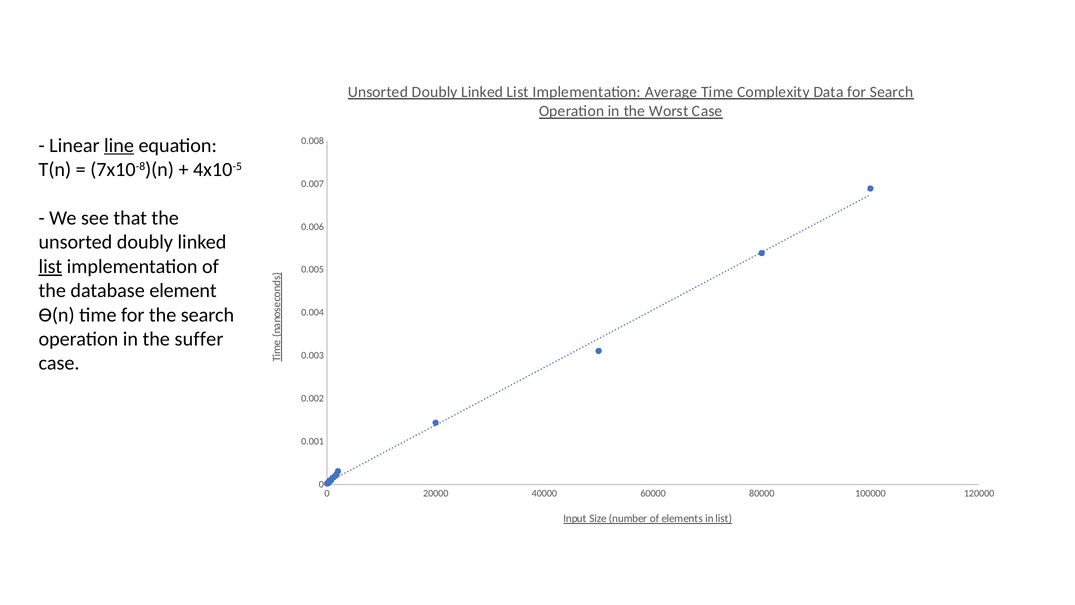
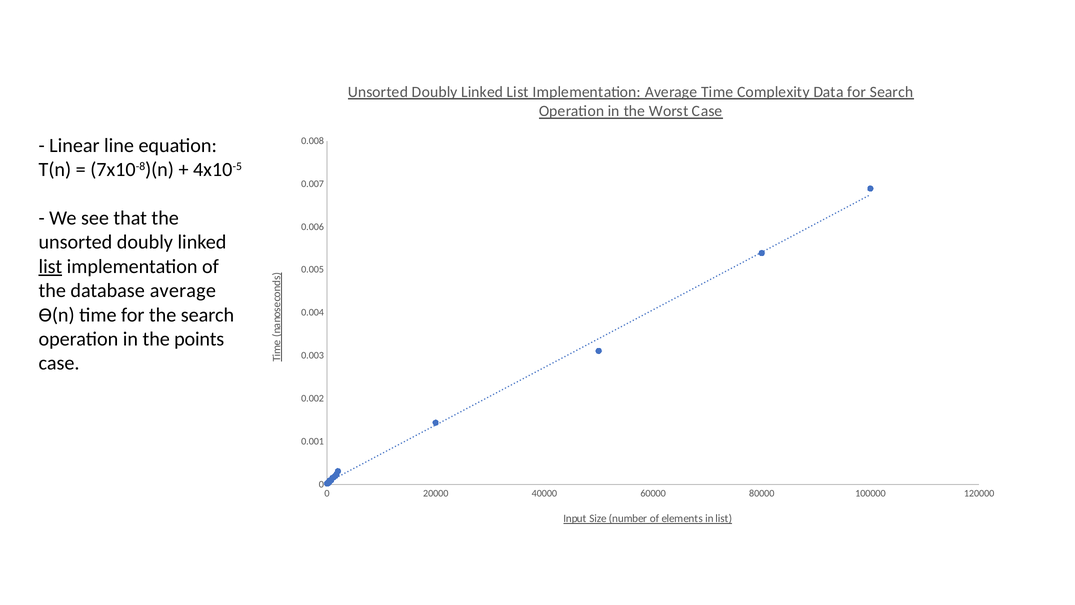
line underline: present -> none
database element: element -> average
suffer: suffer -> points
